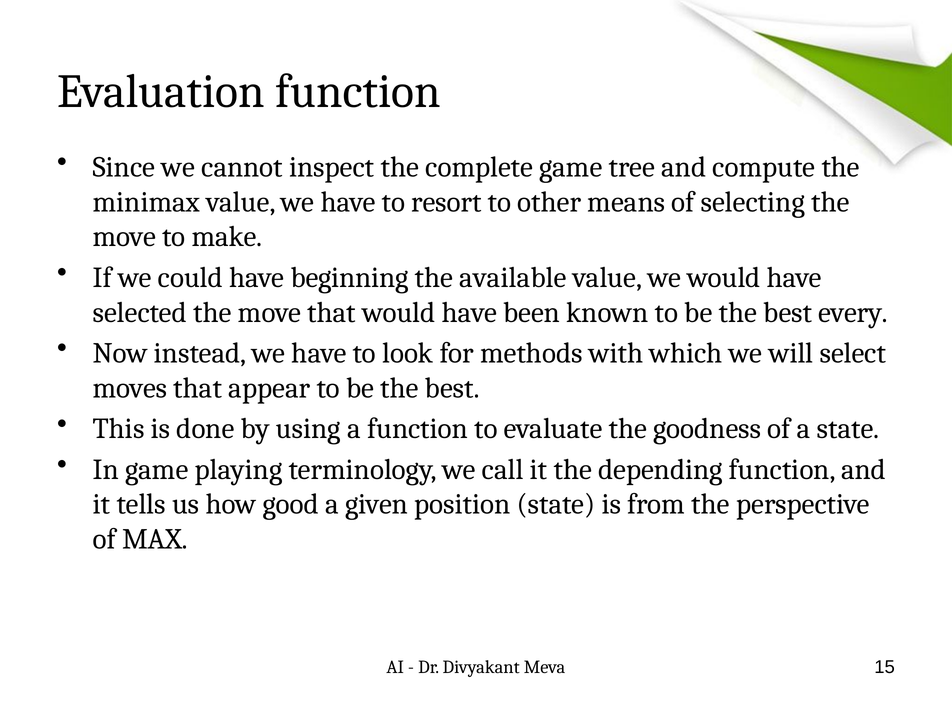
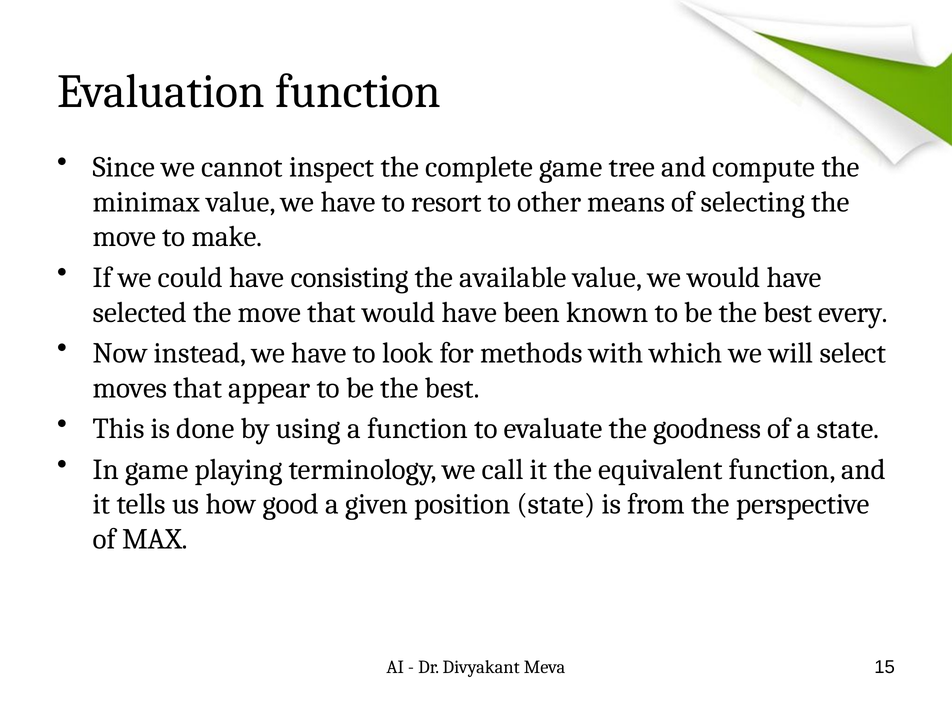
beginning: beginning -> consisting
depending: depending -> equivalent
